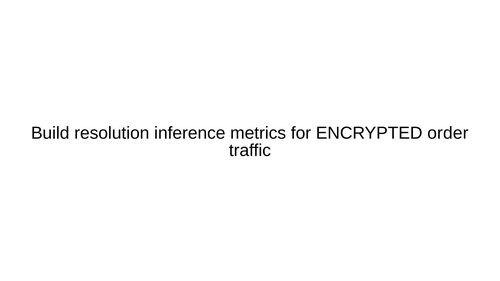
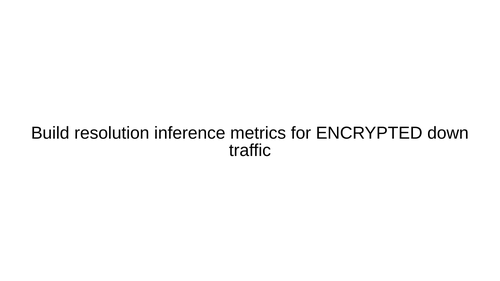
order: order -> down
